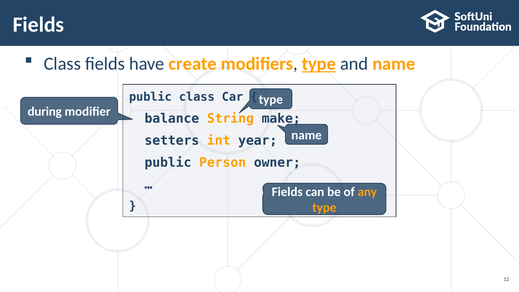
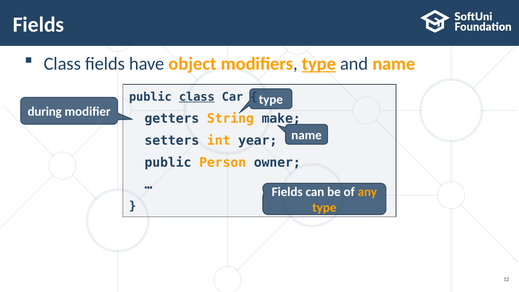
create: create -> object
class at (197, 97) underline: none -> present
balance: balance -> getters
